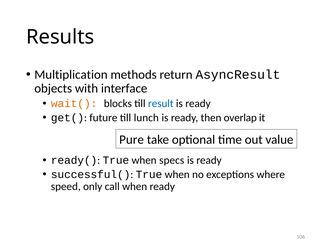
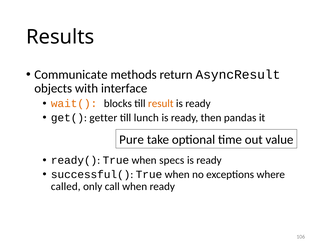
Multiplication: Multiplication -> Communicate
result colour: blue -> orange
future: future -> getter
overlap: overlap -> pandas
speed: speed -> called
